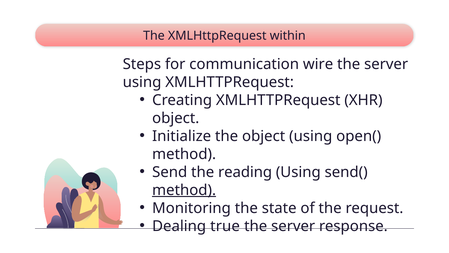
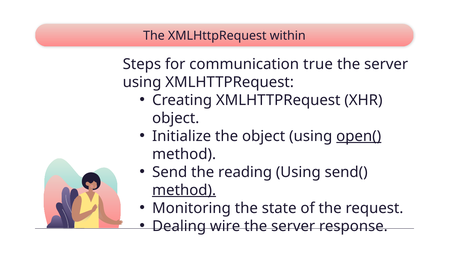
wire: wire -> true
open( underline: none -> present
true: true -> wire
